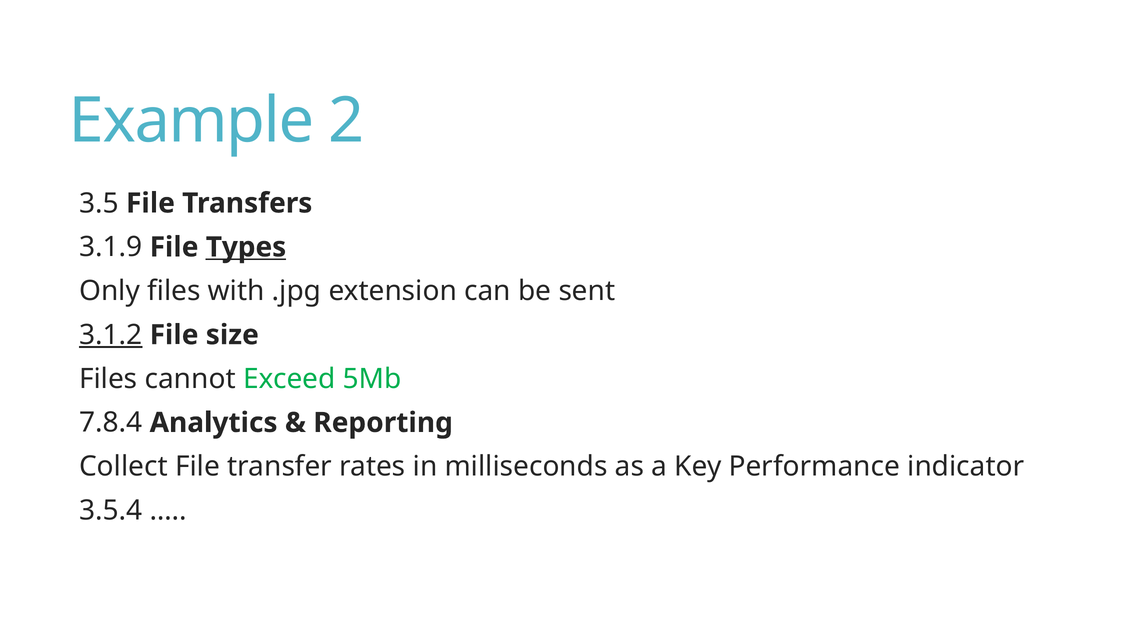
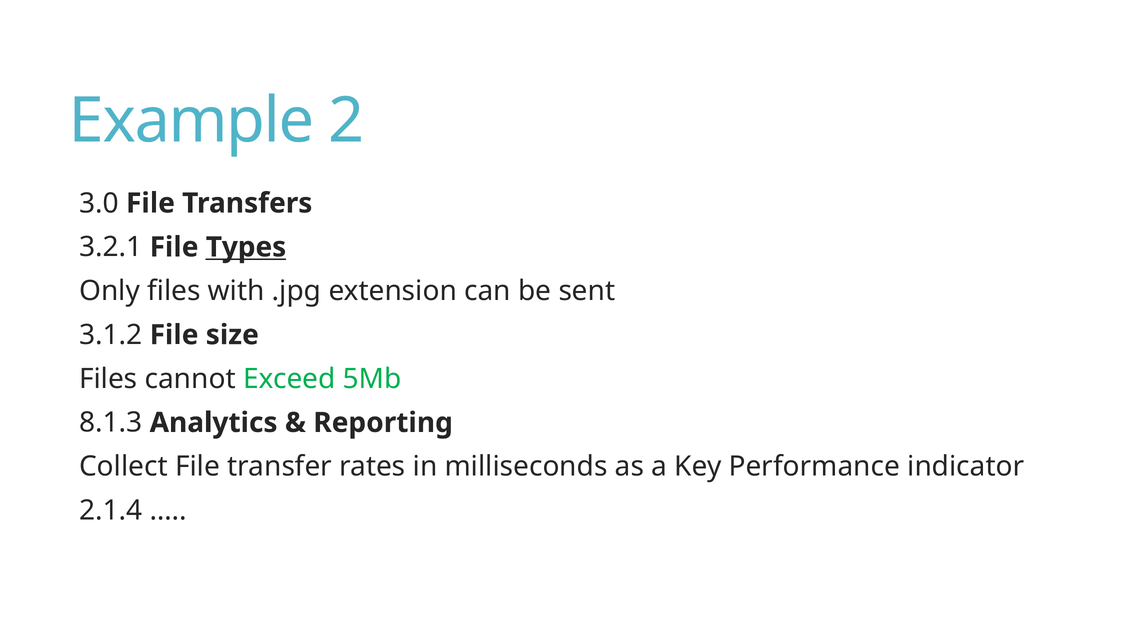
3.5: 3.5 -> 3.0
3.1.9: 3.1.9 -> 3.2.1
3.1.2 underline: present -> none
7.8.4: 7.8.4 -> 8.1.3
3.5.4: 3.5.4 -> 2.1.4
